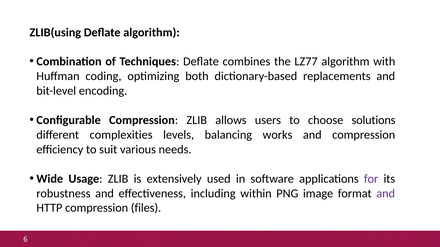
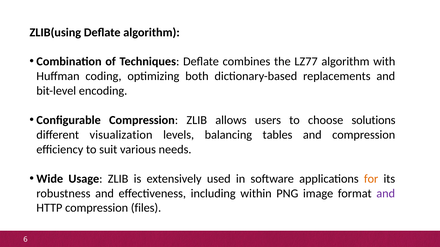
complexities: complexities -> visualization
works: works -> tables
for colour: purple -> orange
